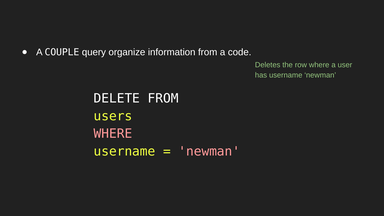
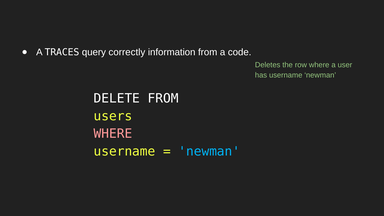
COUPLE: COUPLE -> TRACES
organize: organize -> correctly
newman at (209, 151) colour: pink -> light blue
